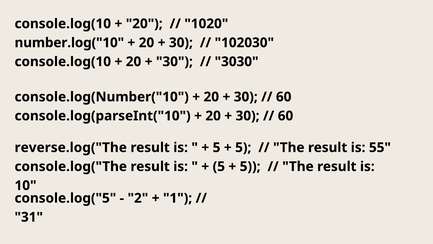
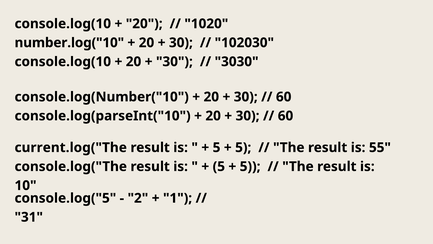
reverse.log("The: reverse.log("The -> current.log("The
